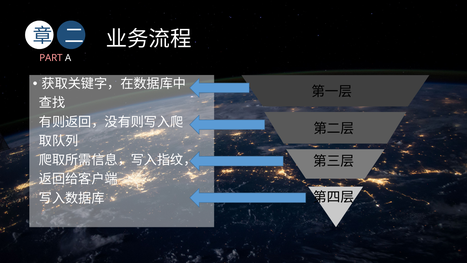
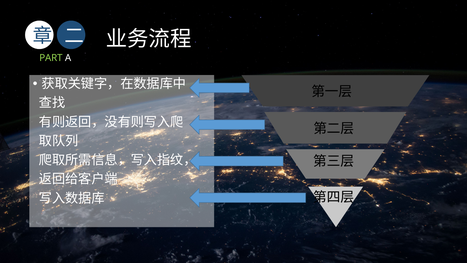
PART colour: pink -> light green
